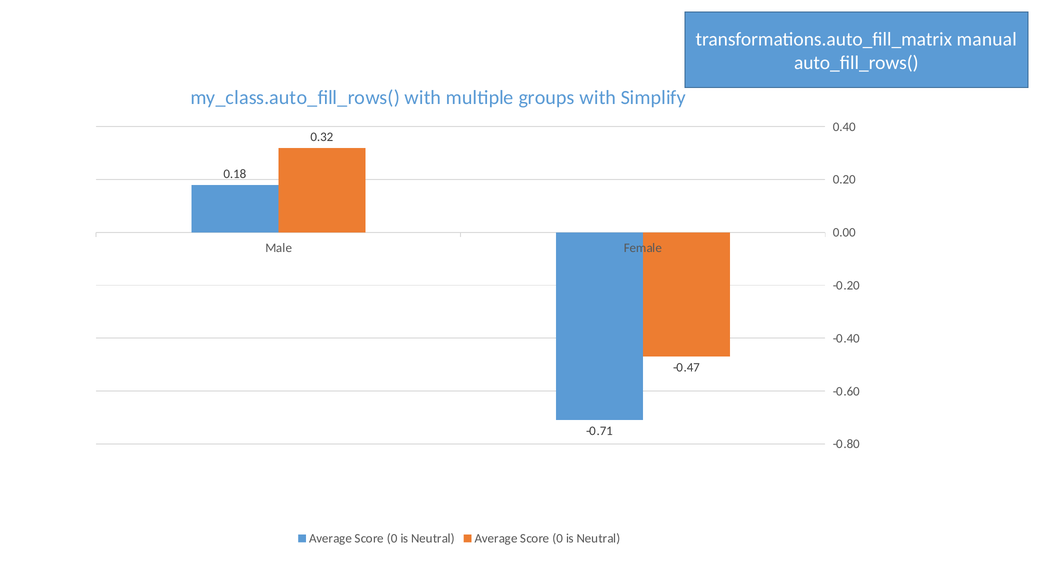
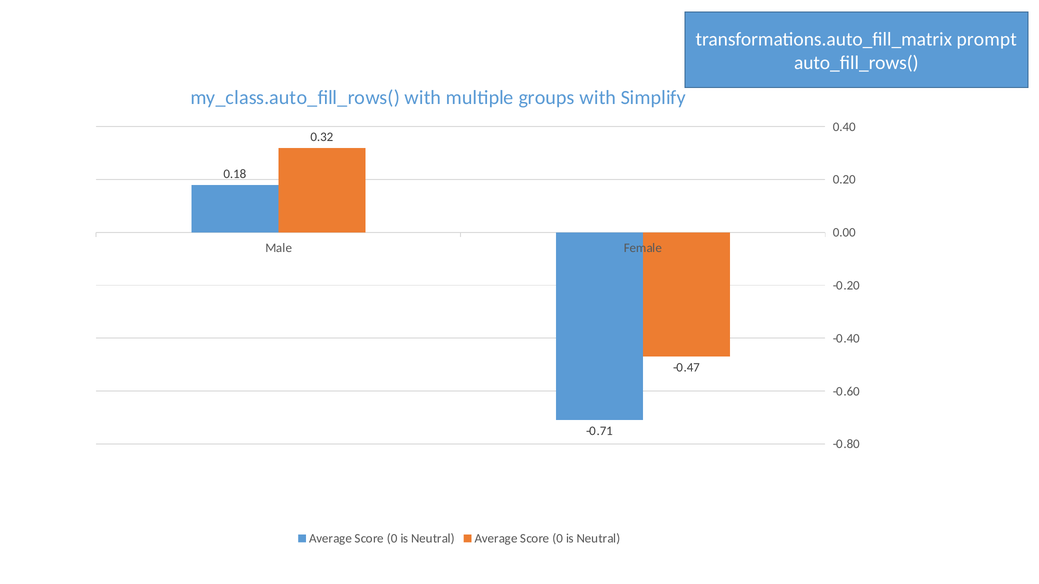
manual: manual -> prompt
